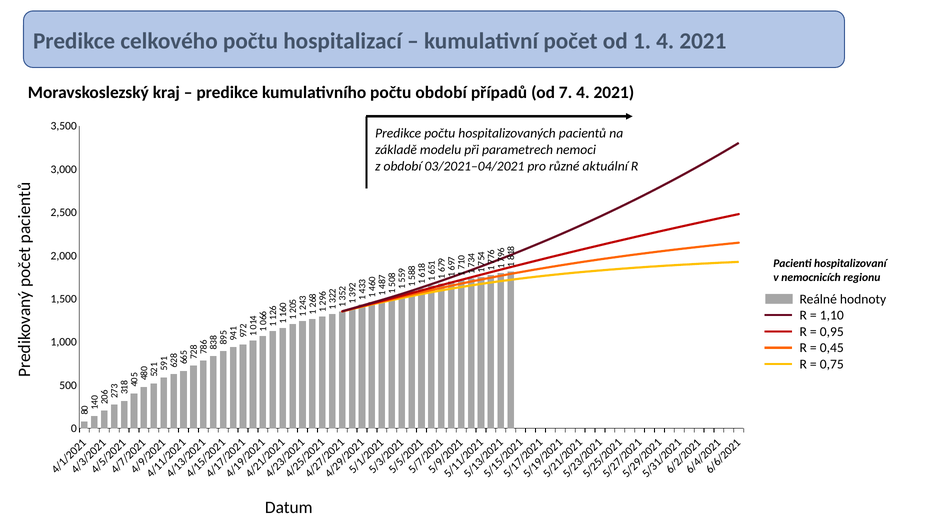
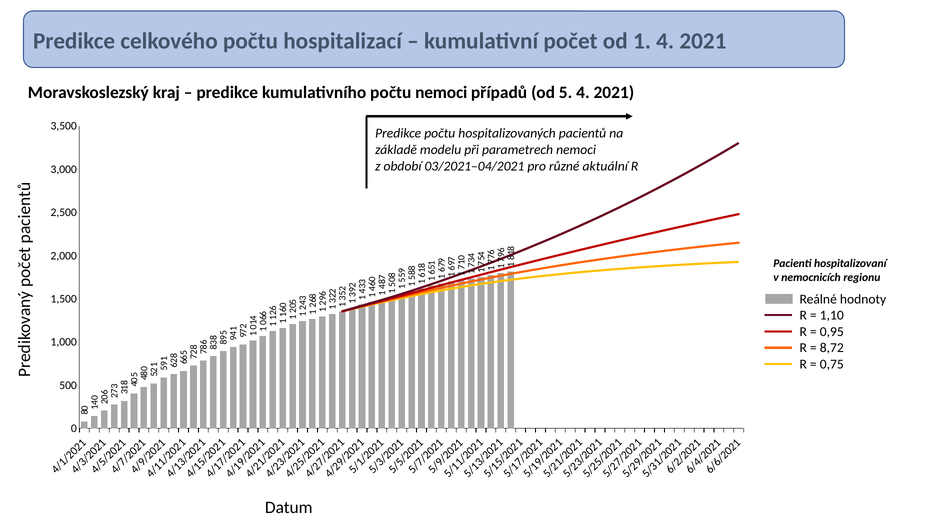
počtu období: období -> nemoci
od 7: 7 -> 5
0,45: 0,45 -> 8,72
